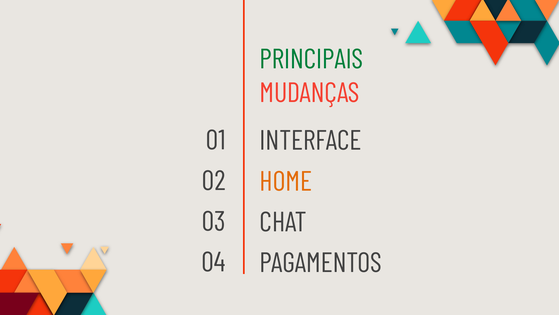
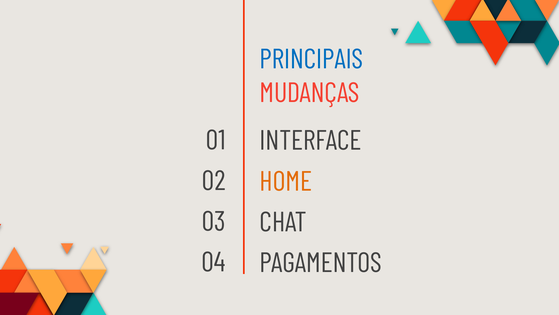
PRINCIPAIS colour: green -> blue
